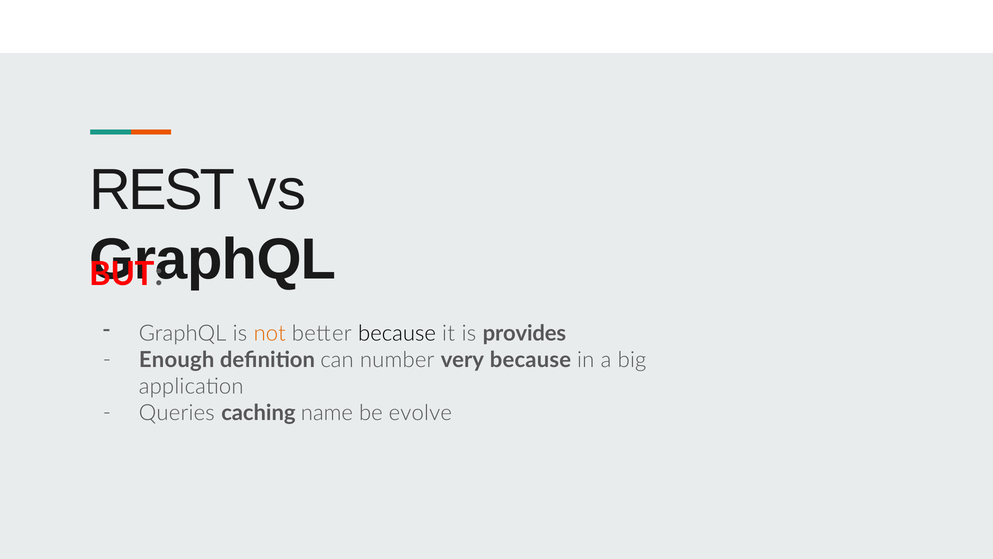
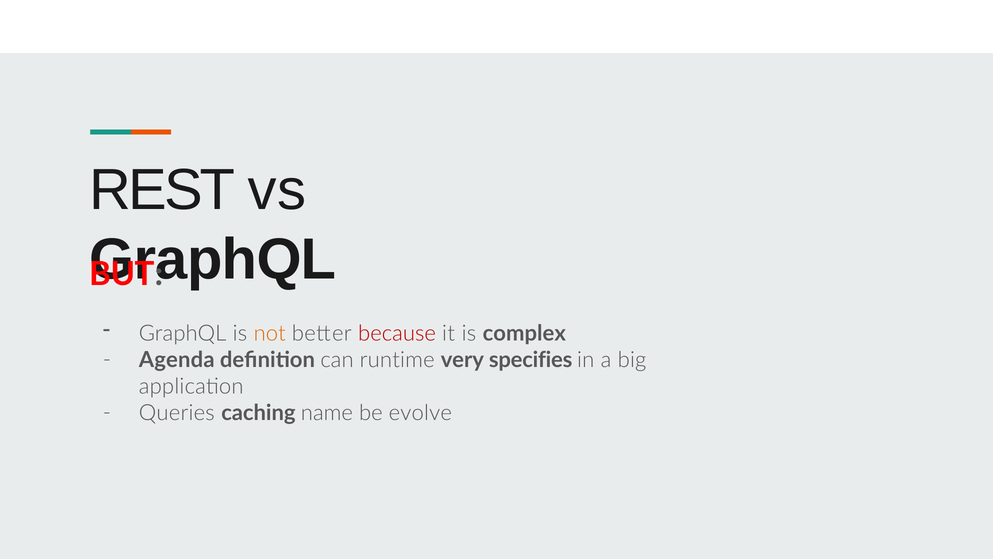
because at (397, 333) colour: black -> red
provides: provides -> complex
Enough: Enough -> Agenda
number: number -> runtime
very because: because -> specifies
